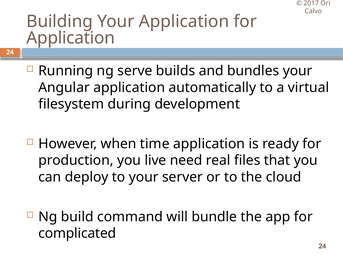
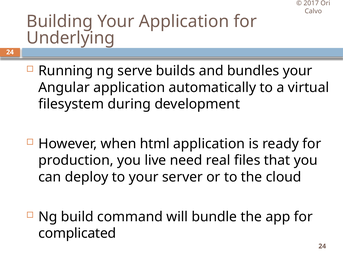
Application at (71, 38): Application -> Underlying
time: time -> html
